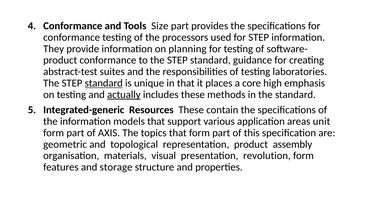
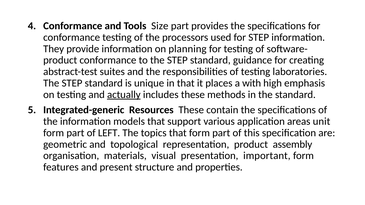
standard at (104, 83) underline: present -> none
core: core -> with
AXIS: AXIS -> LEFT
revolution: revolution -> important
storage: storage -> present
